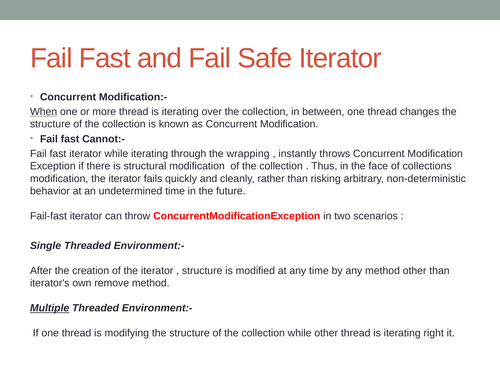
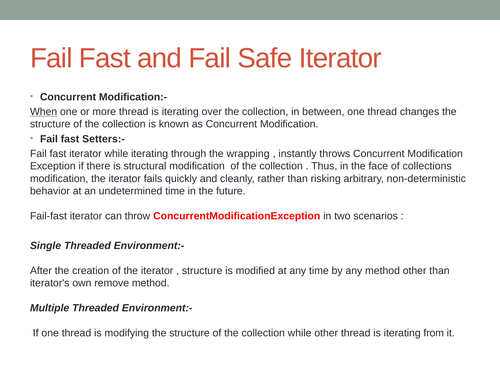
Cannot:-: Cannot:- -> Setters:-
Multiple underline: present -> none
right: right -> from
